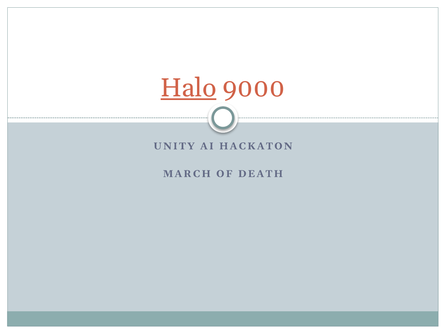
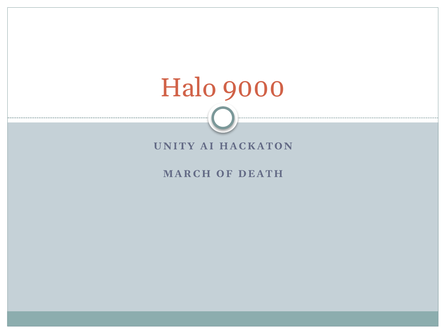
Halo underline: present -> none
